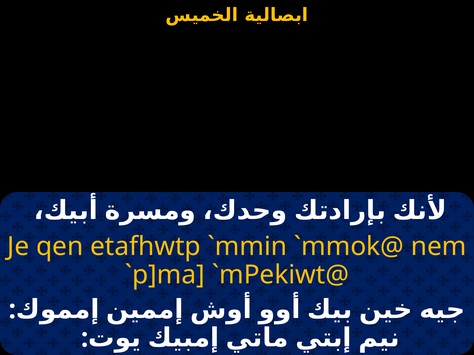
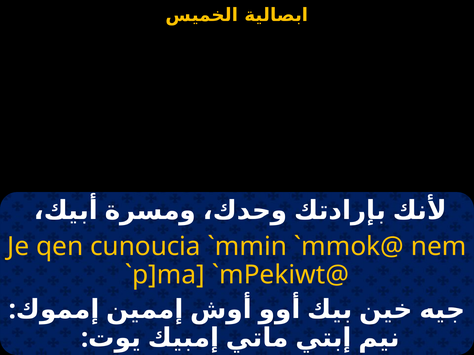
etafhwtp: etafhwtp -> cunoucia
